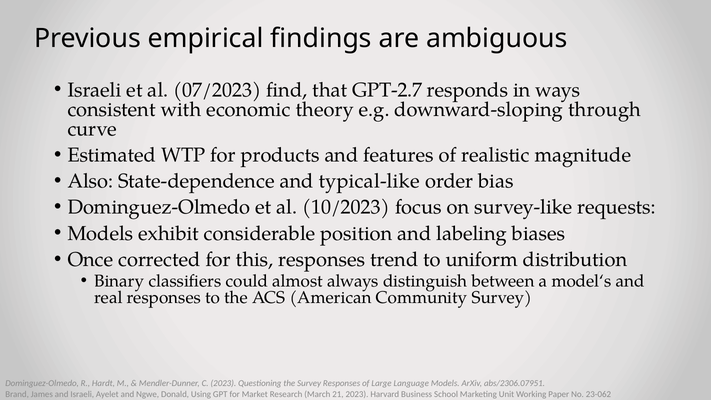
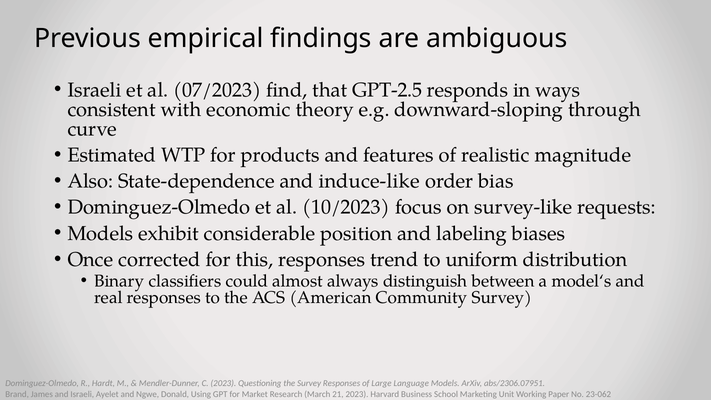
GPT-2.7: GPT-2.7 -> GPT-2.5
typical-like: typical-like -> induce-like
